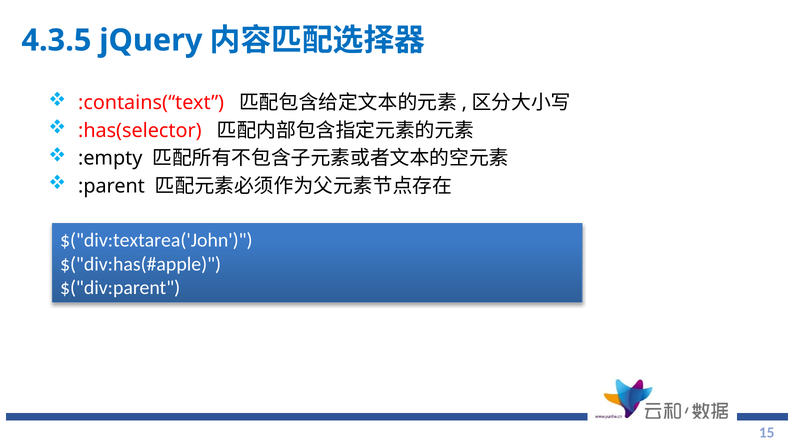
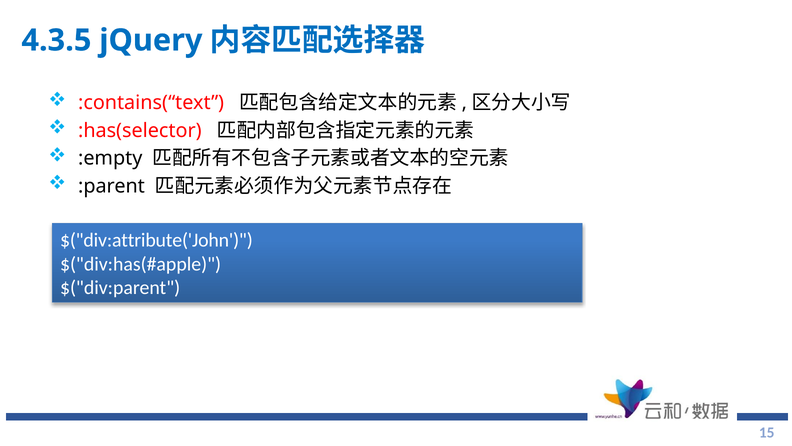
$("div:textarea('John: $("div:textarea('John -> $("div:attribute('John
